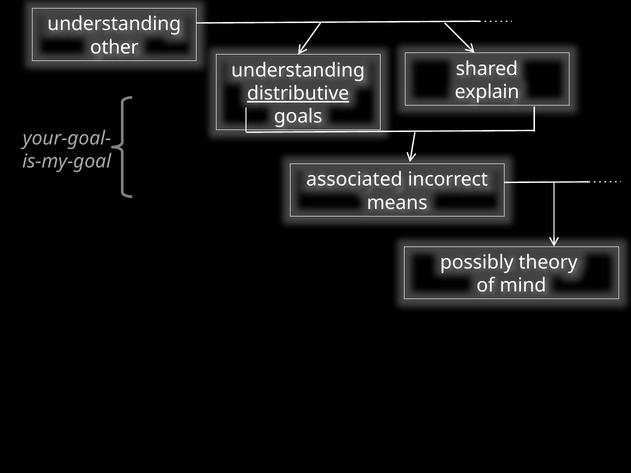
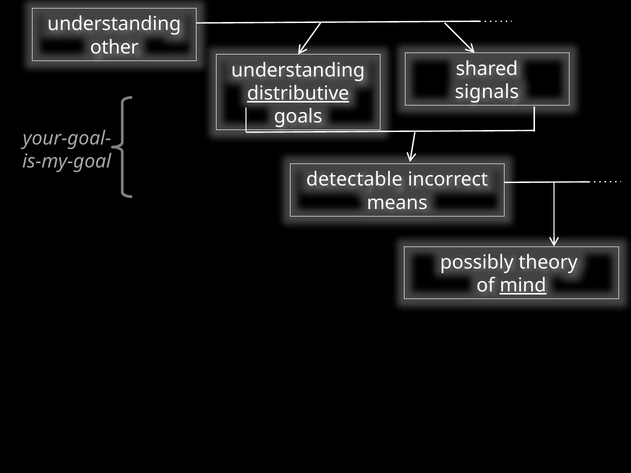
explain: explain -> signals
associated: associated -> detectable
mind underline: none -> present
